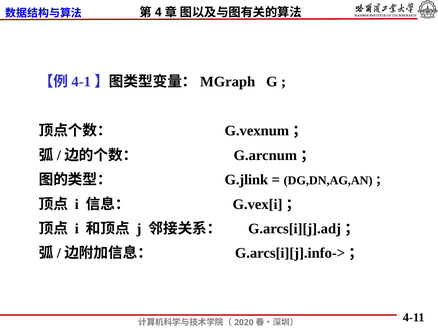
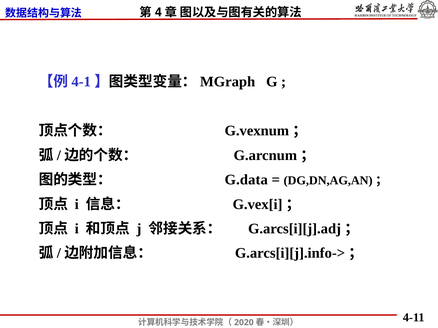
G.jlink: G.jlink -> G.data
